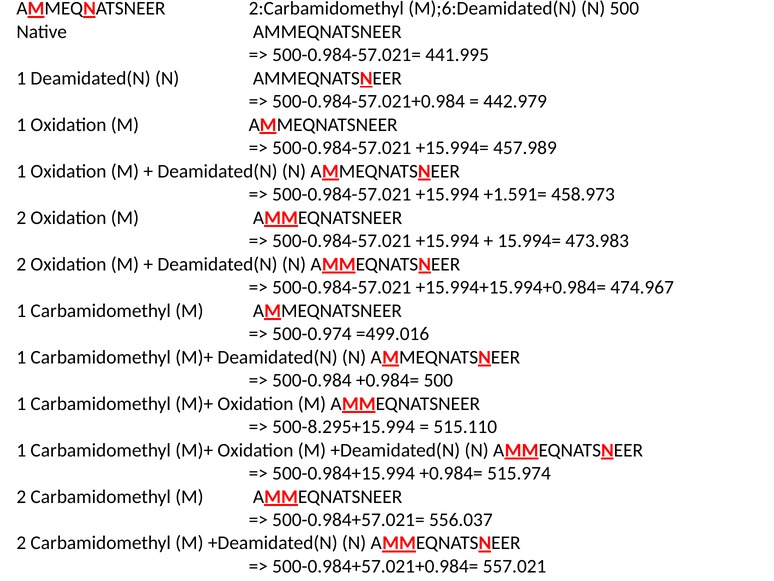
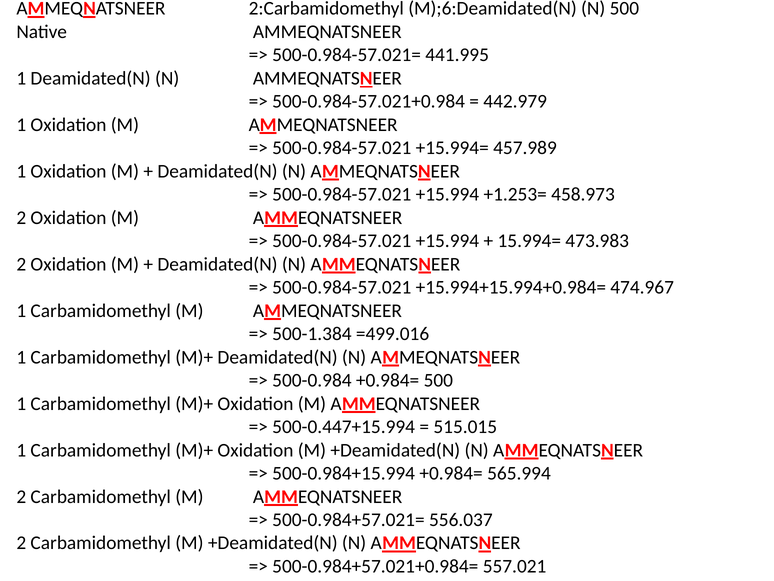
+1.591=: +1.591= -> +1.253=
500-0.974: 500-0.974 -> 500-1.384
500-8.295+15.994: 500-8.295+15.994 -> 500-0.447+15.994
515.110: 515.110 -> 515.015
515.974: 515.974 -> 565.994
